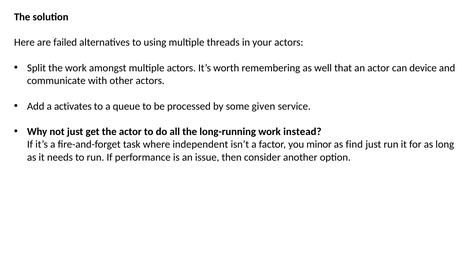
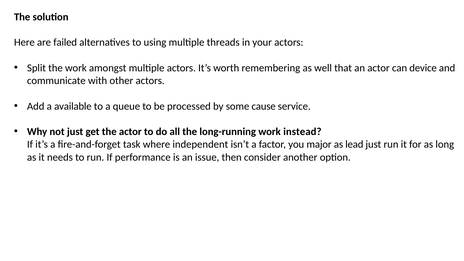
activates: activates -> available
given: given -> cause
minor: minor -> major
find: find -> lead
